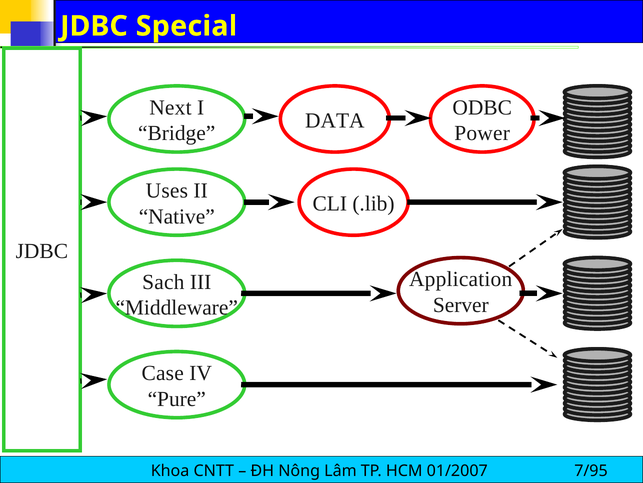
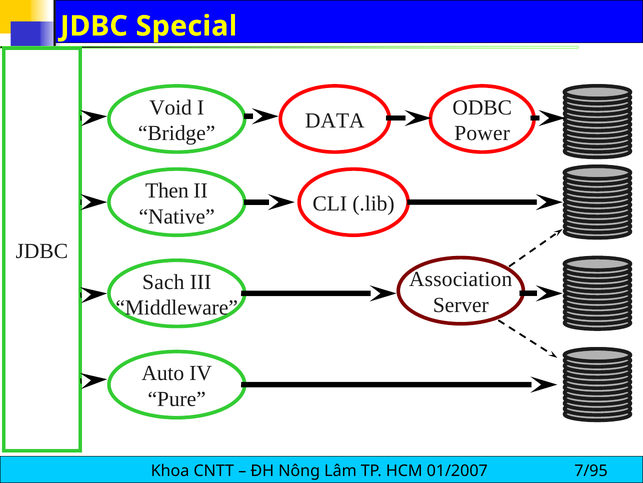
Next: Next -> Void
Uses: Uses -> Then
Application: Application -> Association
Case: Case -> Auto
